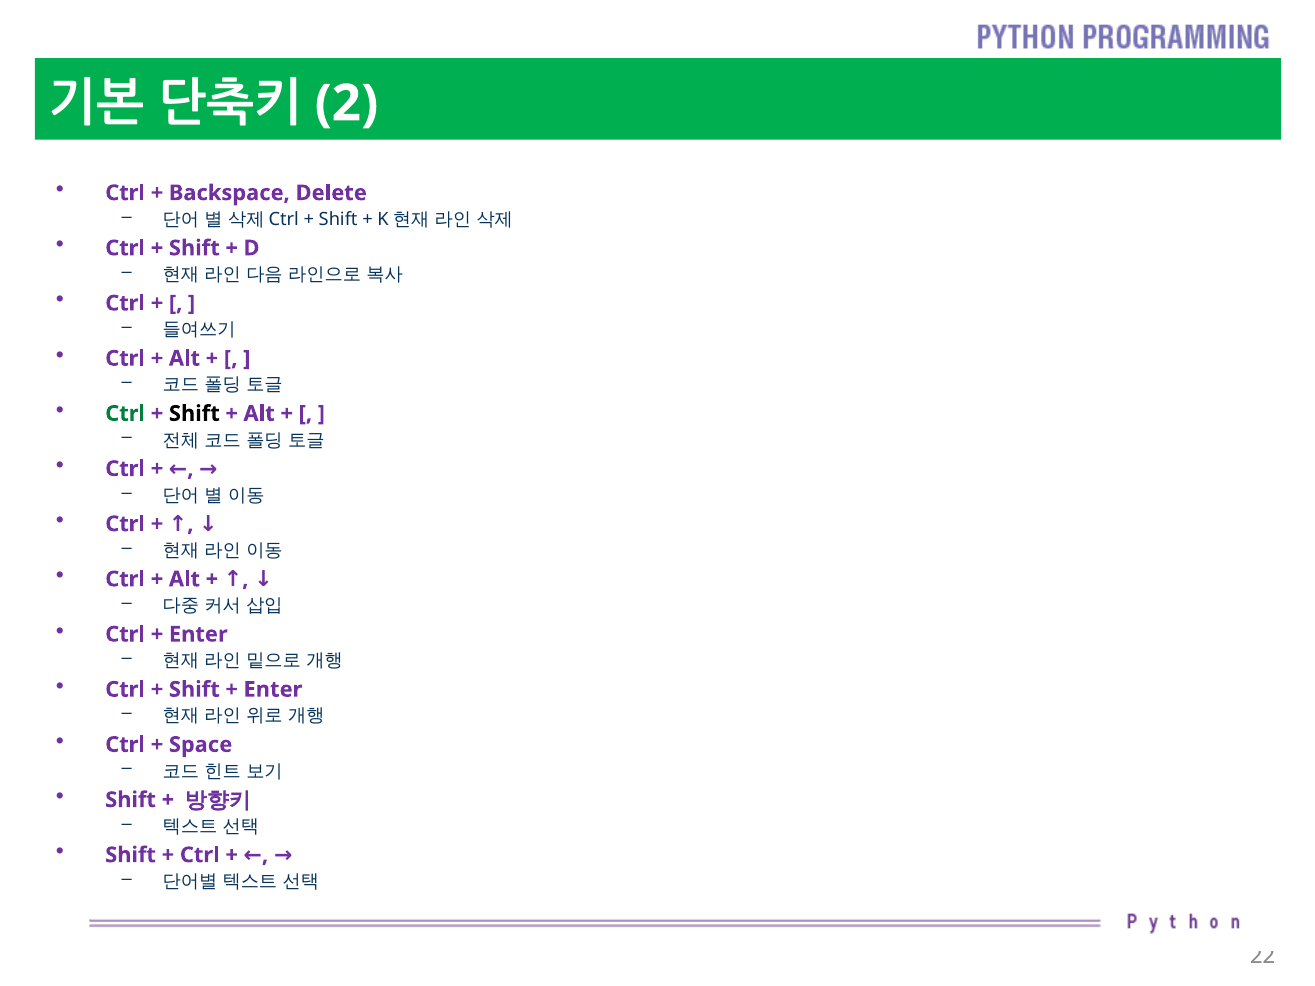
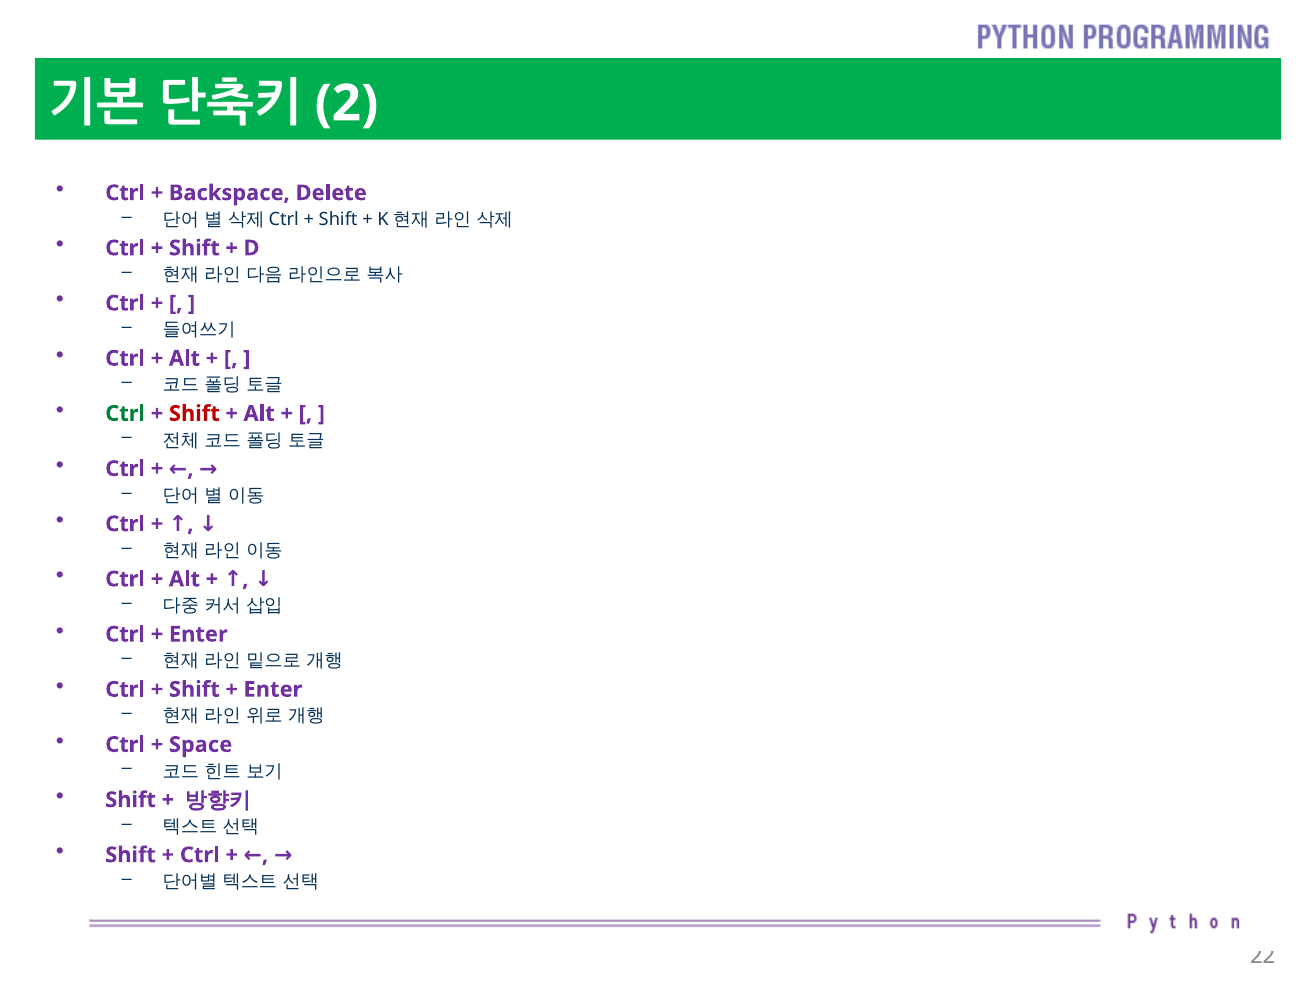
Shift at (194, 414) colour: black -> red
